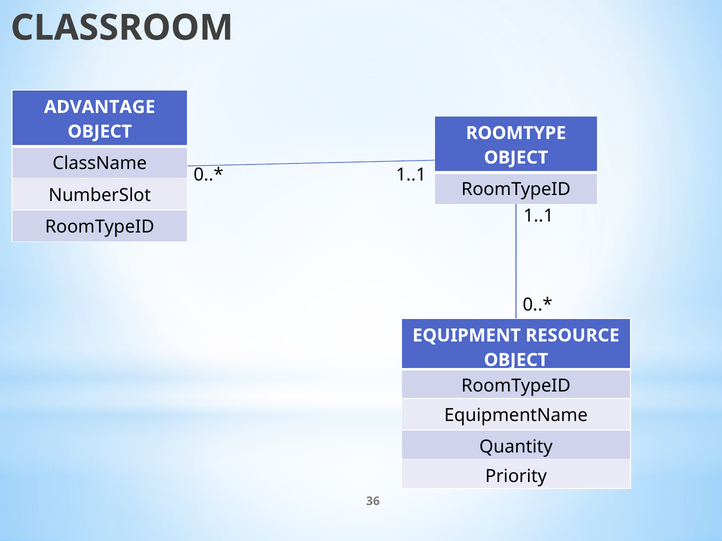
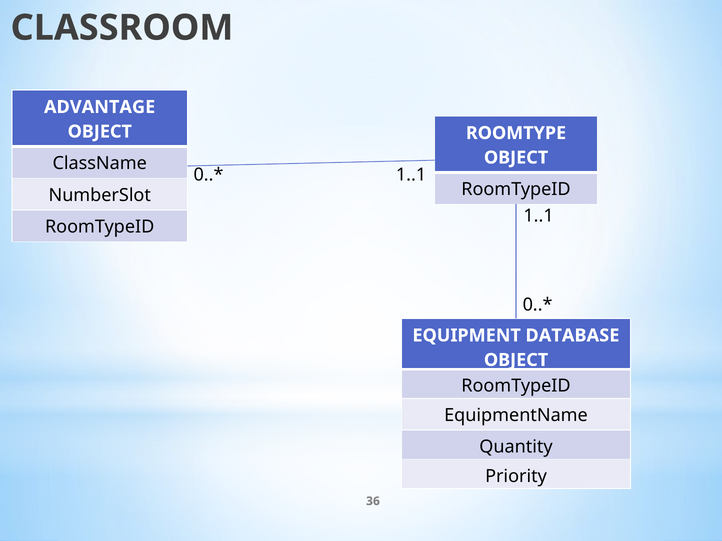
RESOURCE: RESOURCE -> DATABASE
